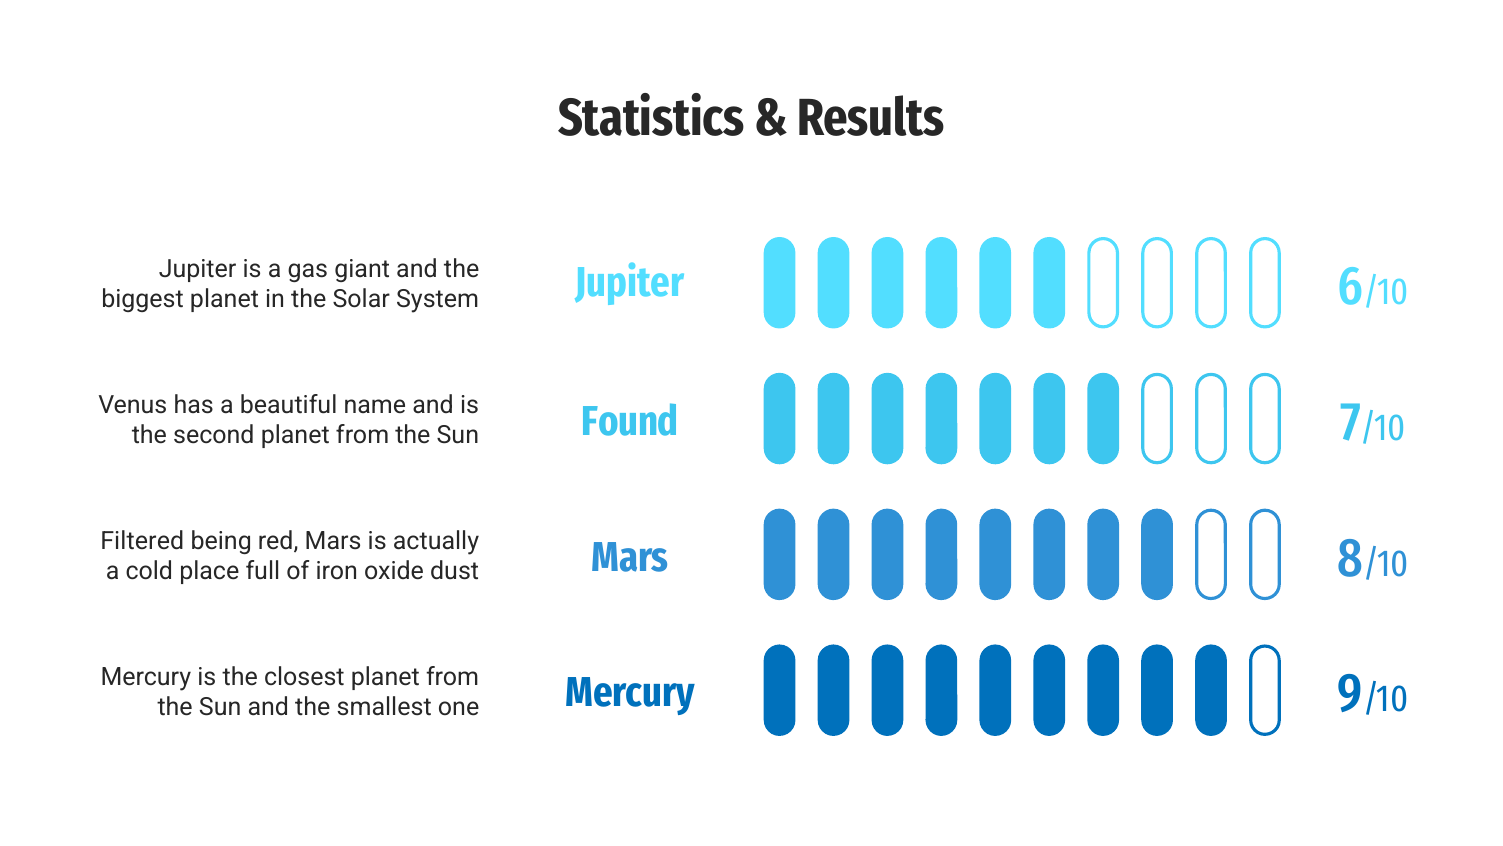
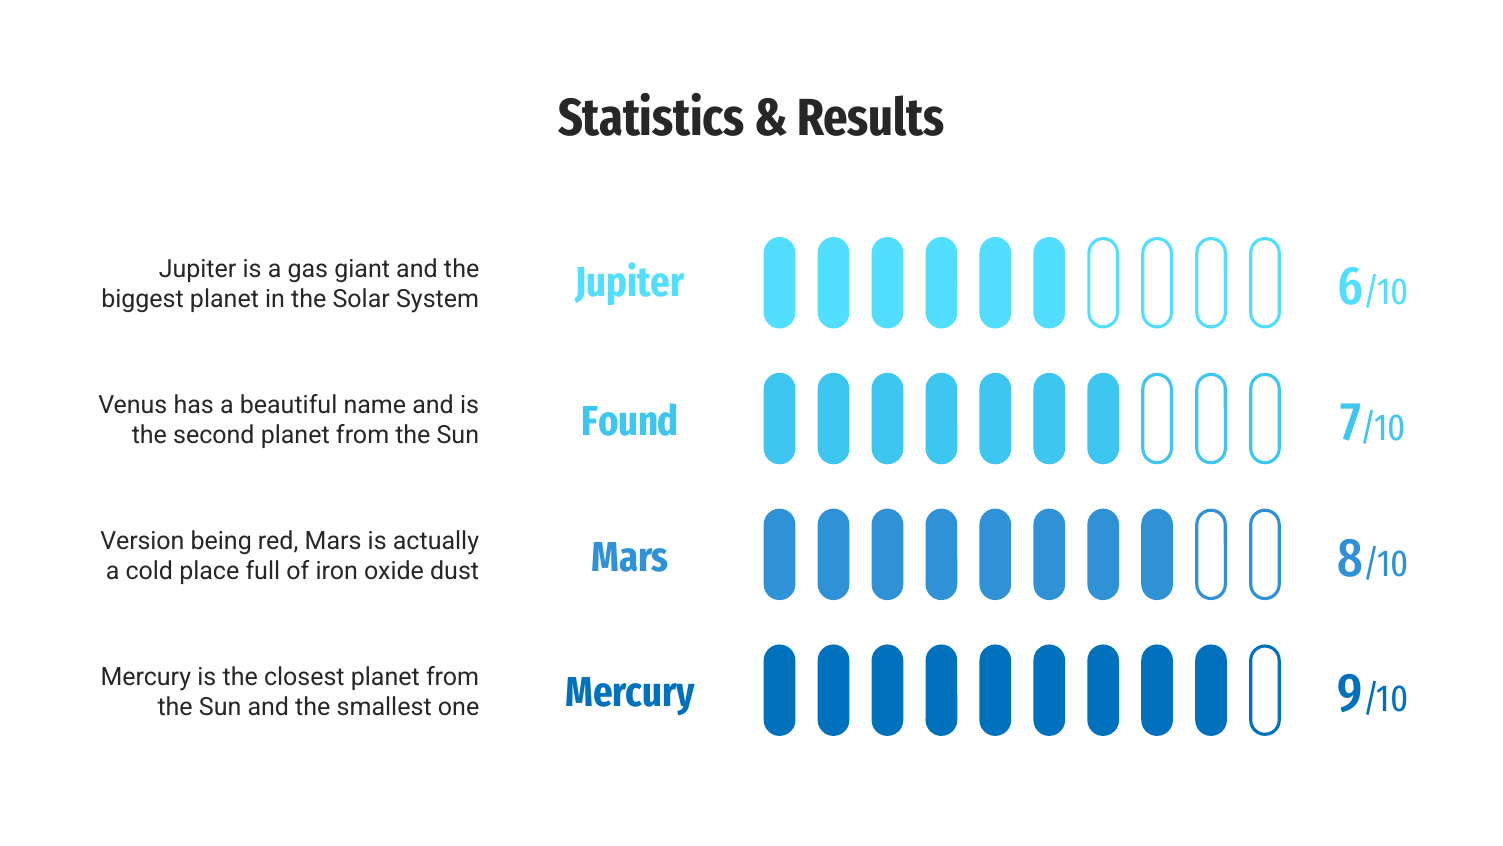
Filtered: Filtered -> Version
